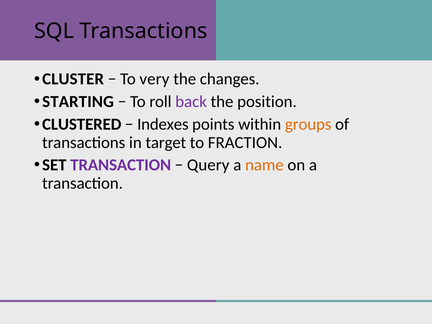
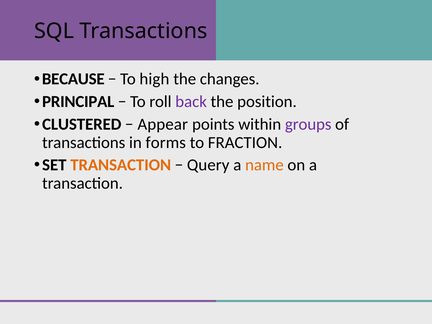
CLUSTER: CLUSTER -> BECAUSE
very: very -> high
STARTING: STARTING -> PRINCIPAL
Indexes: Indexes -> Appear
groups colour: orange -> purple
target: target -> forms
TRANSACTION at (121, 165) colour: purple -> orange
